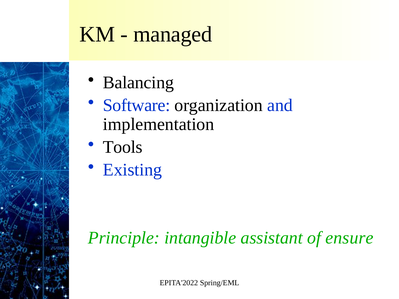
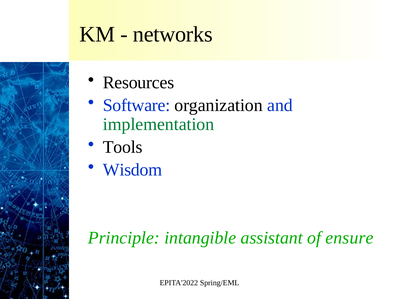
managed: managed -> networks
Balancing: Balancing -> Resources
implementation colour: black -> green
Existing: Existing -> Wisdom
